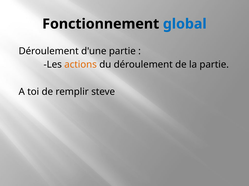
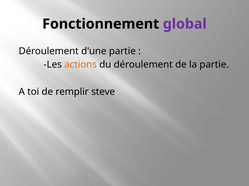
global colour: blue -> purple
